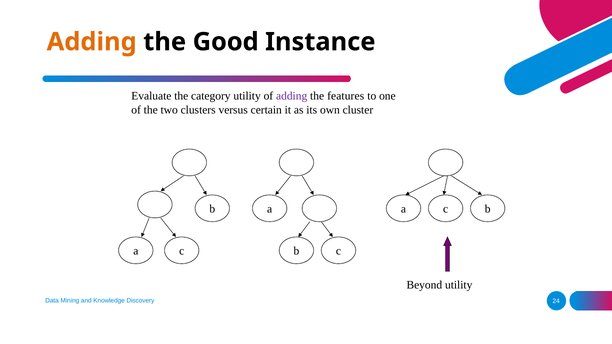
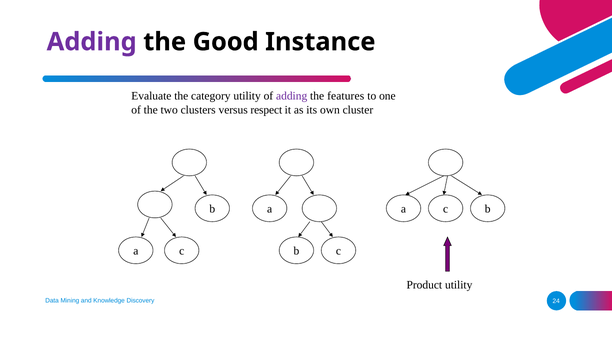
Adding at (92, 42) colour: orange -> purple
certain: certain -> respect
Beyond: Beyond -> Product
